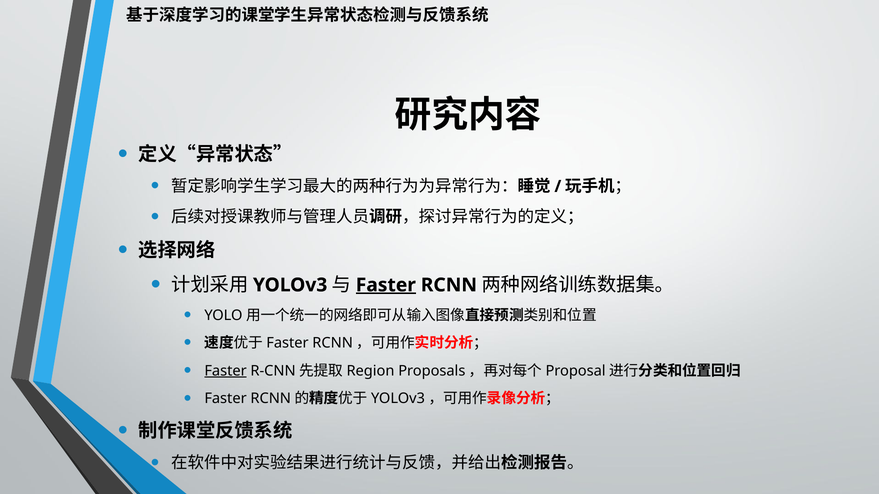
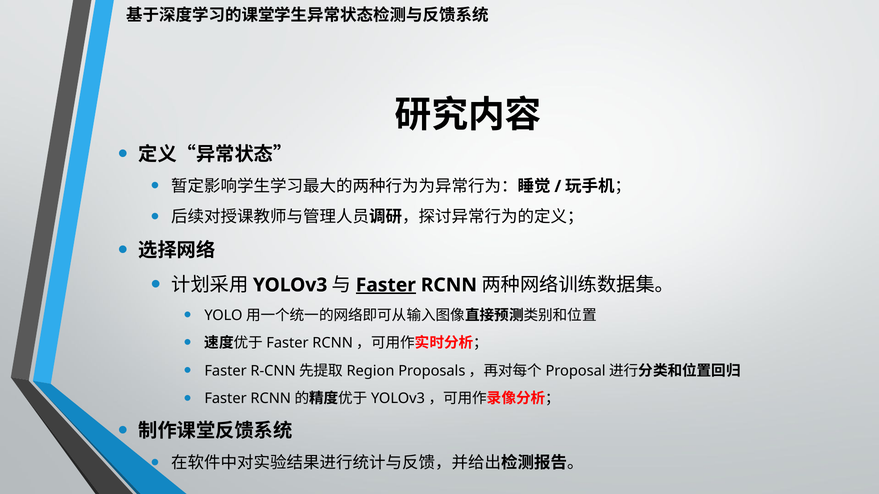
Faster at (226, 371) underline: present -> none
